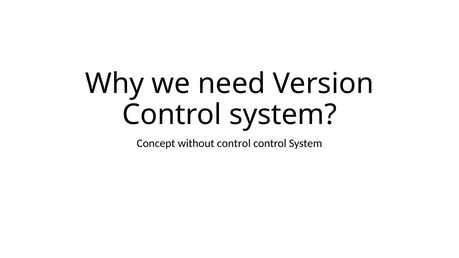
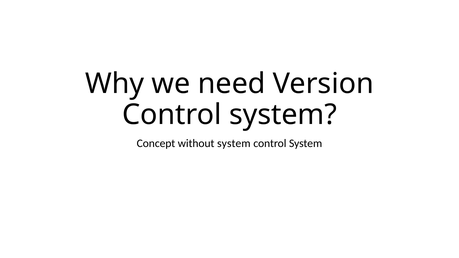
without control: control -> system
